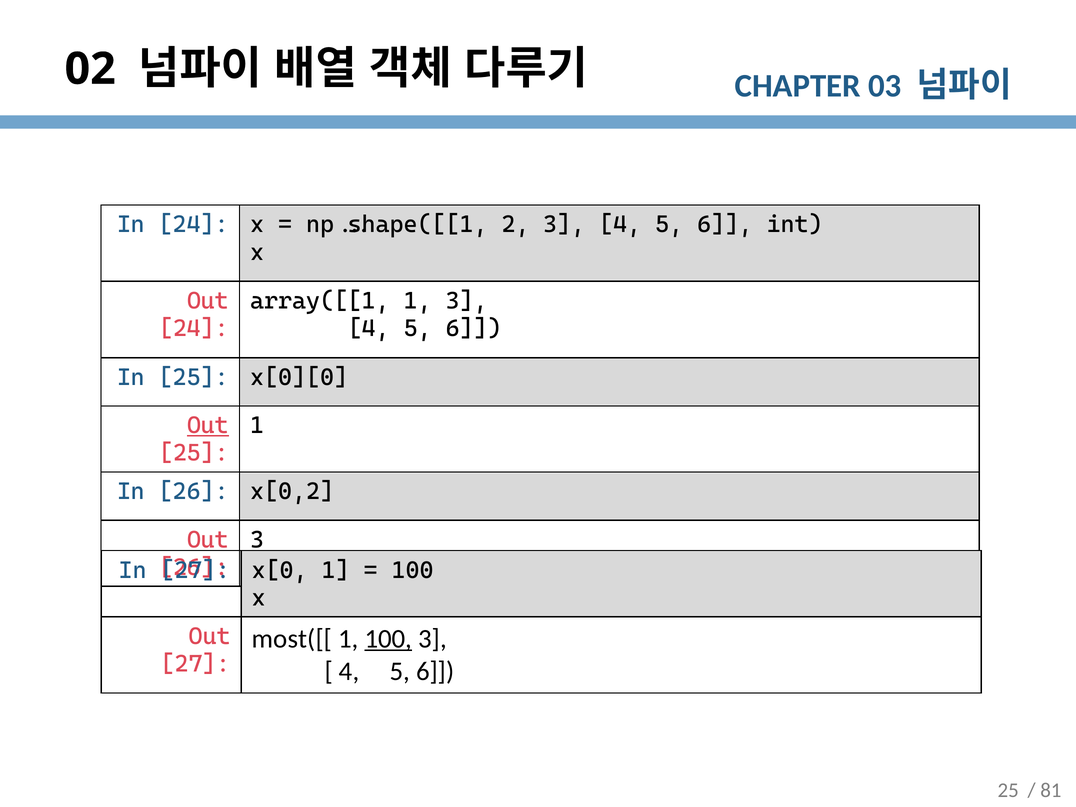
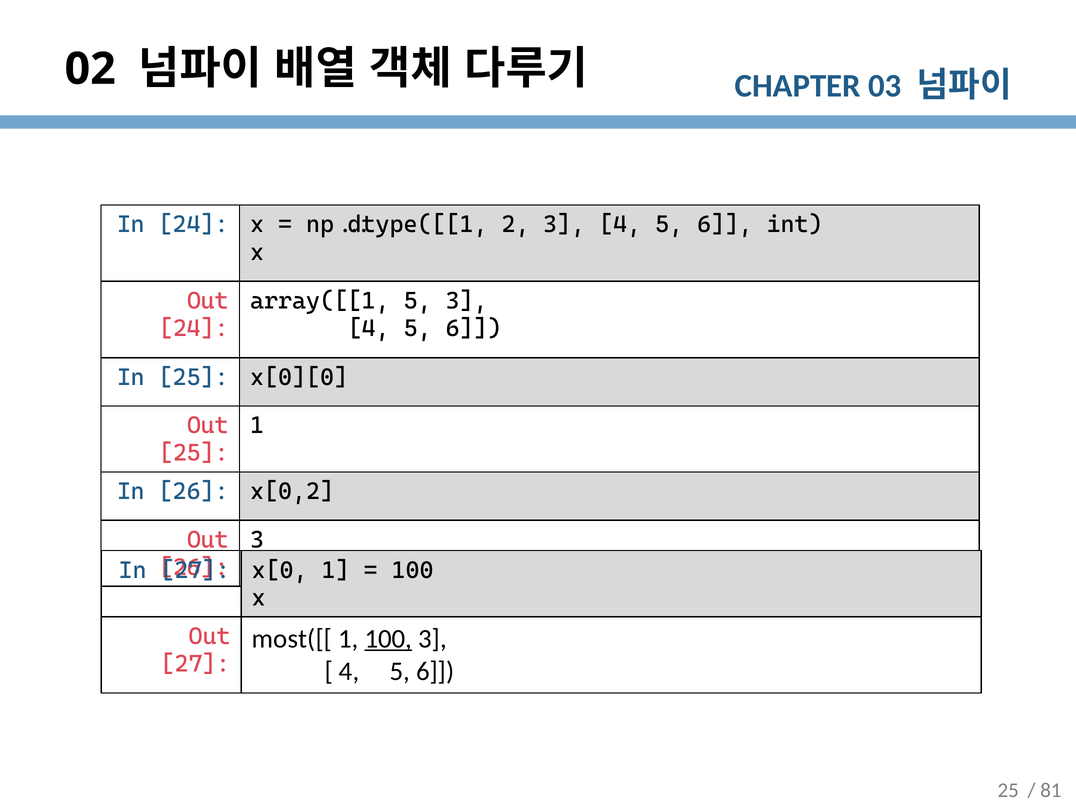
np.shape([[1: np.shape([[1 -> np.dtype([[1
array([[1 1: 1 -> 5
Out at (208, 425) underline: present -> none
